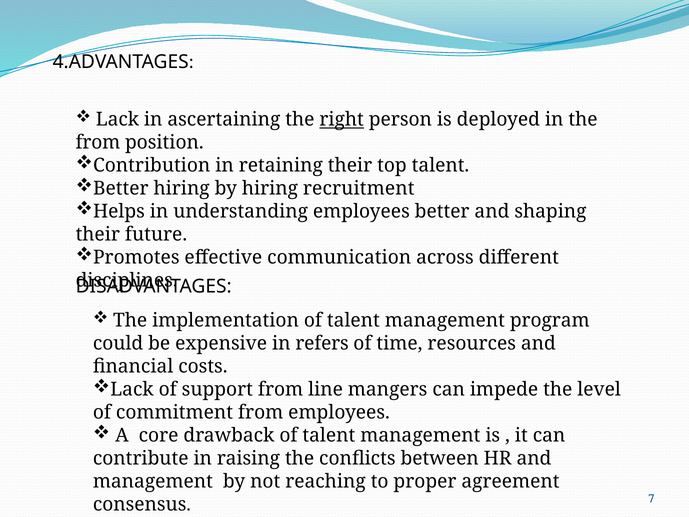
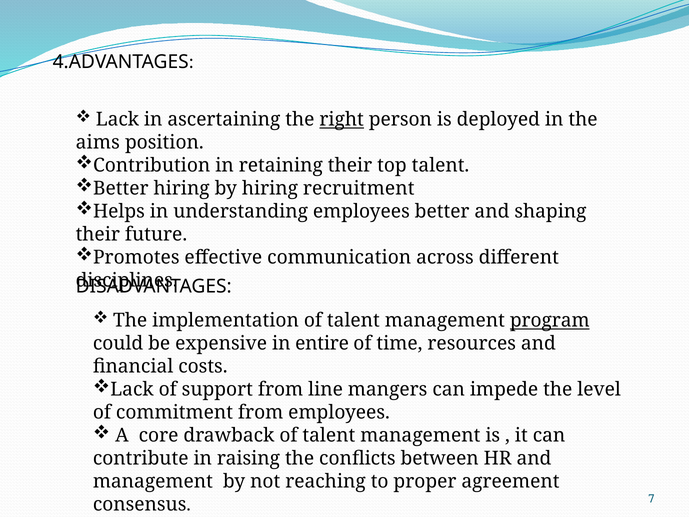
from at (98, 143): from -> aims
program underline: none -> present
refers: refers -> entire
